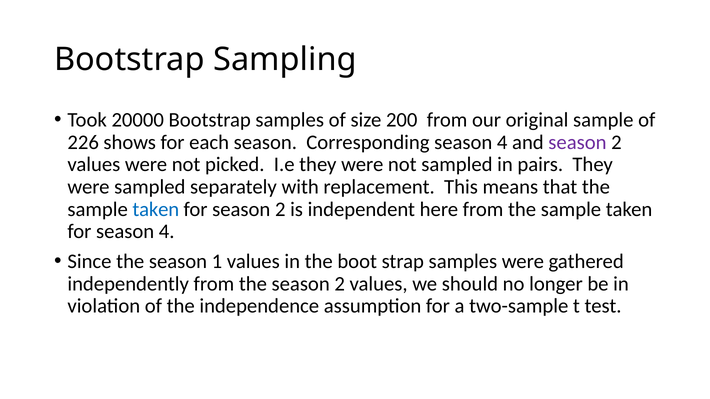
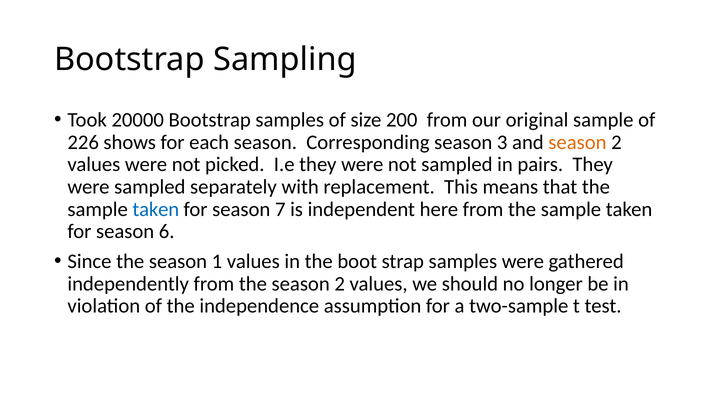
Corresponding season 4: 4 -> 3
season at (577, 142) colour: purple -> orange
for season 2: 2 -> 7
for season 4: 4 -> 6
